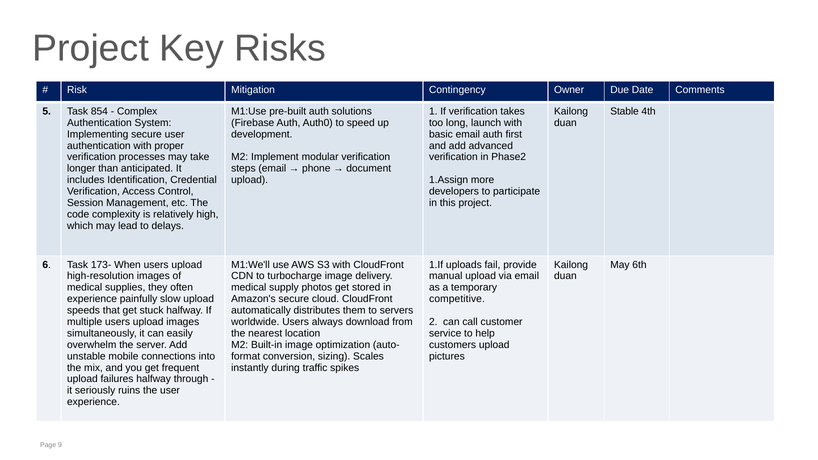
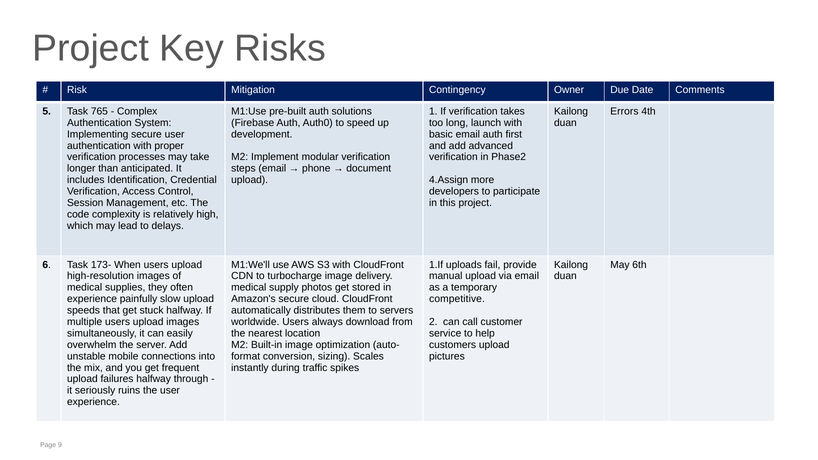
854: 854 -> 765
Stable: Stable -> Errors
1.Assign: 1.Assign -> 4.Assign
